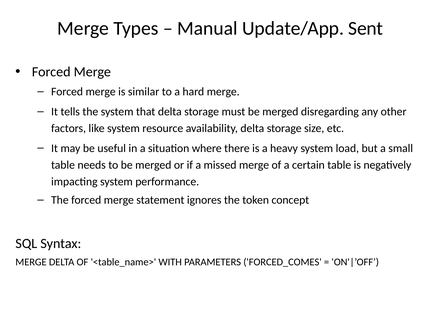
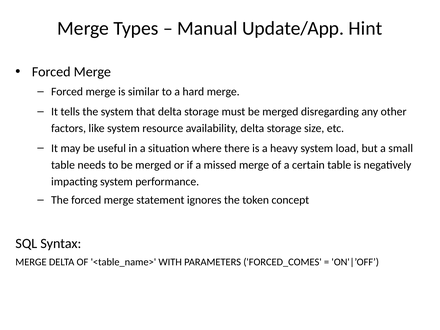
Sent: Sent -> Hint
